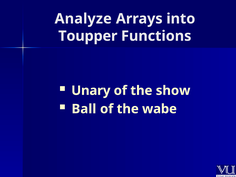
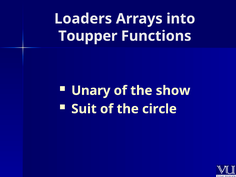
Analyze: Analyze -> Loaders
Ball: Ball -> Suit
wabe: wabe -> circle
